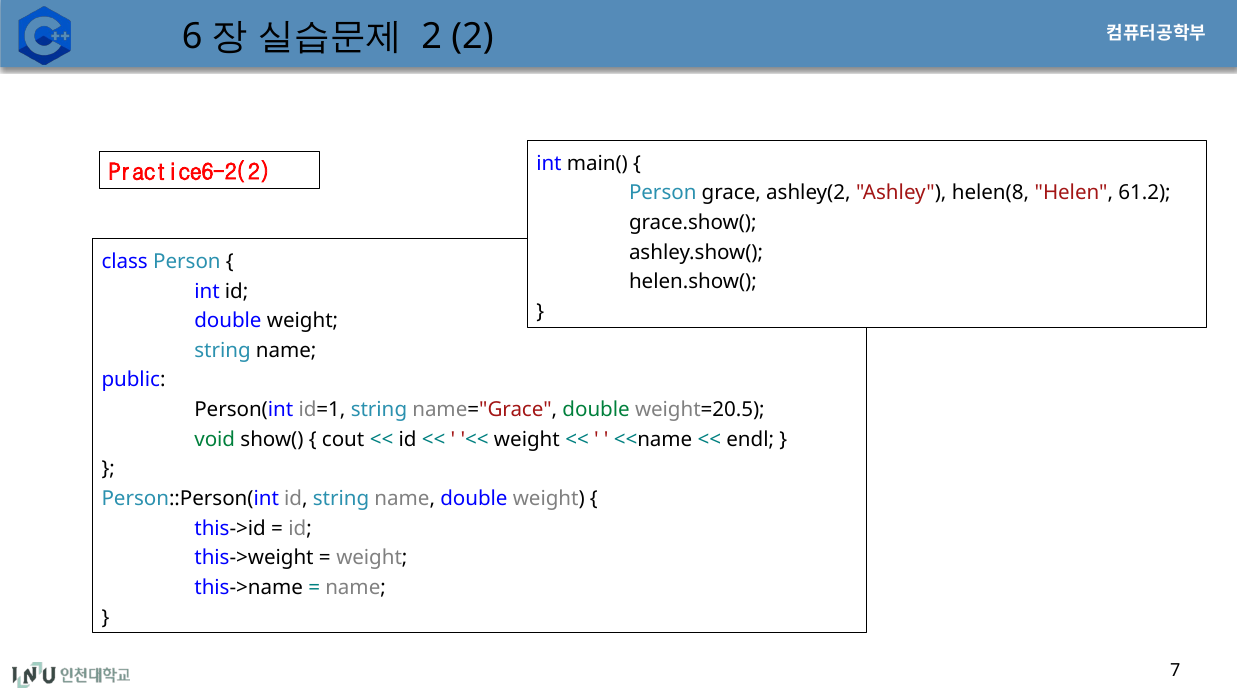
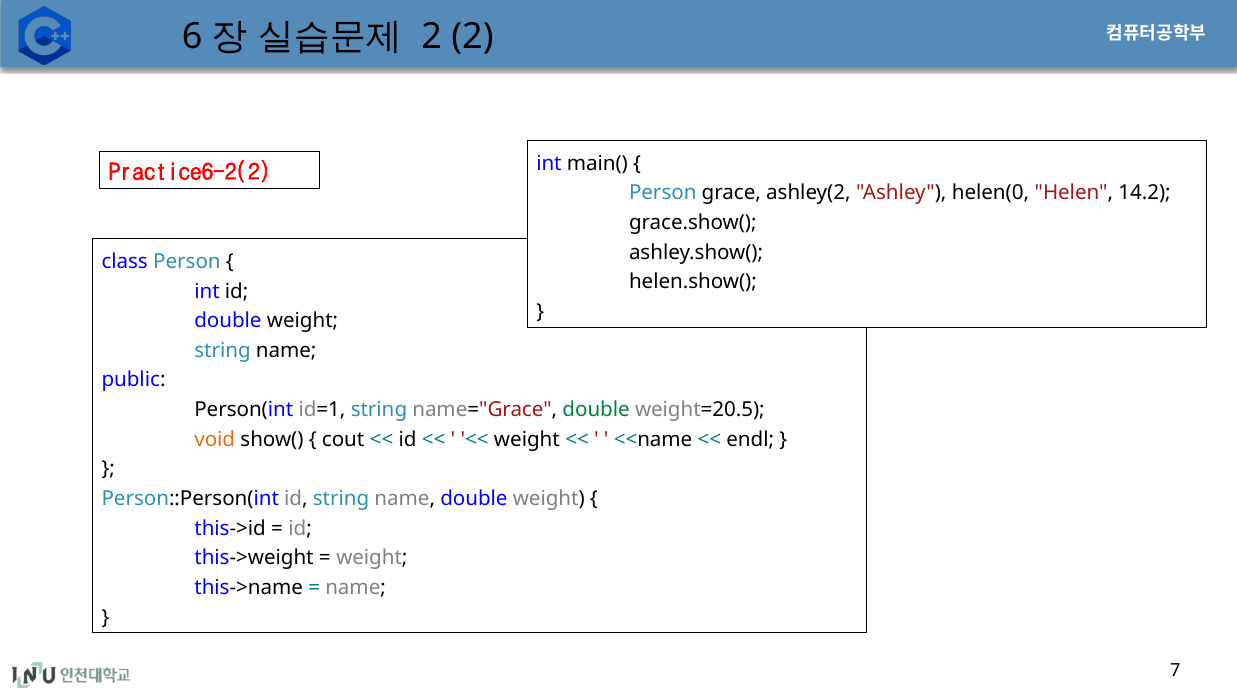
helen(8: helen(8 -> helen(0
61.2: 61.2 -> 14.2
void colour: green -> orange
